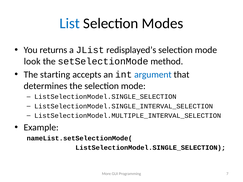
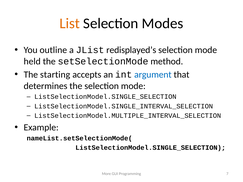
List colour: blue -> orange
returns: returns -> outline
look: look -> held
